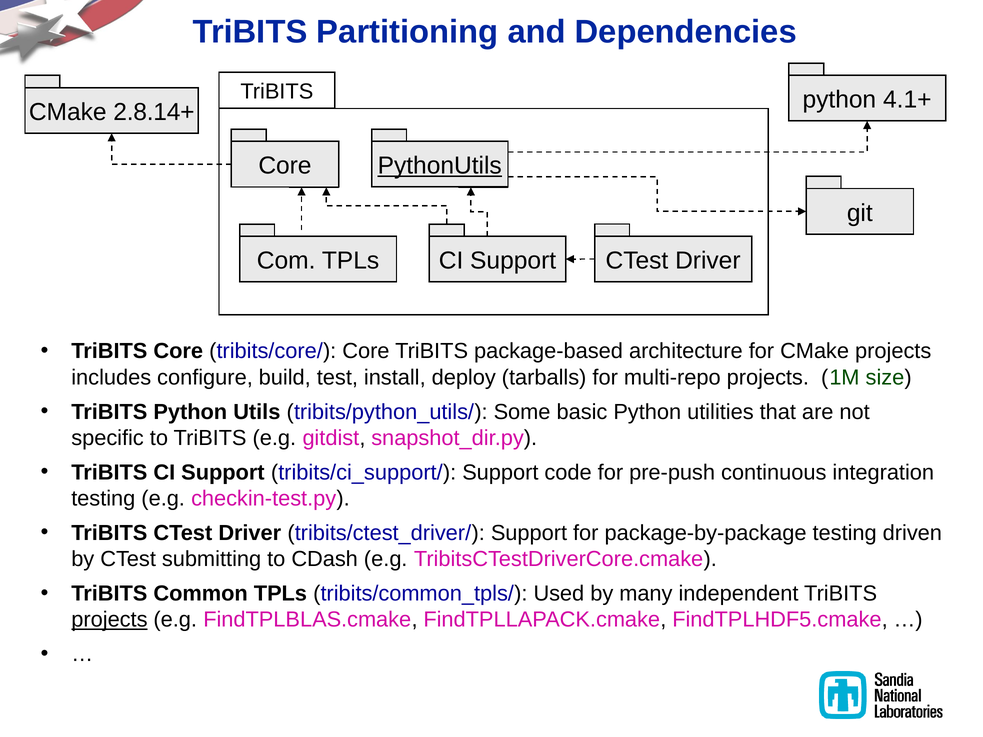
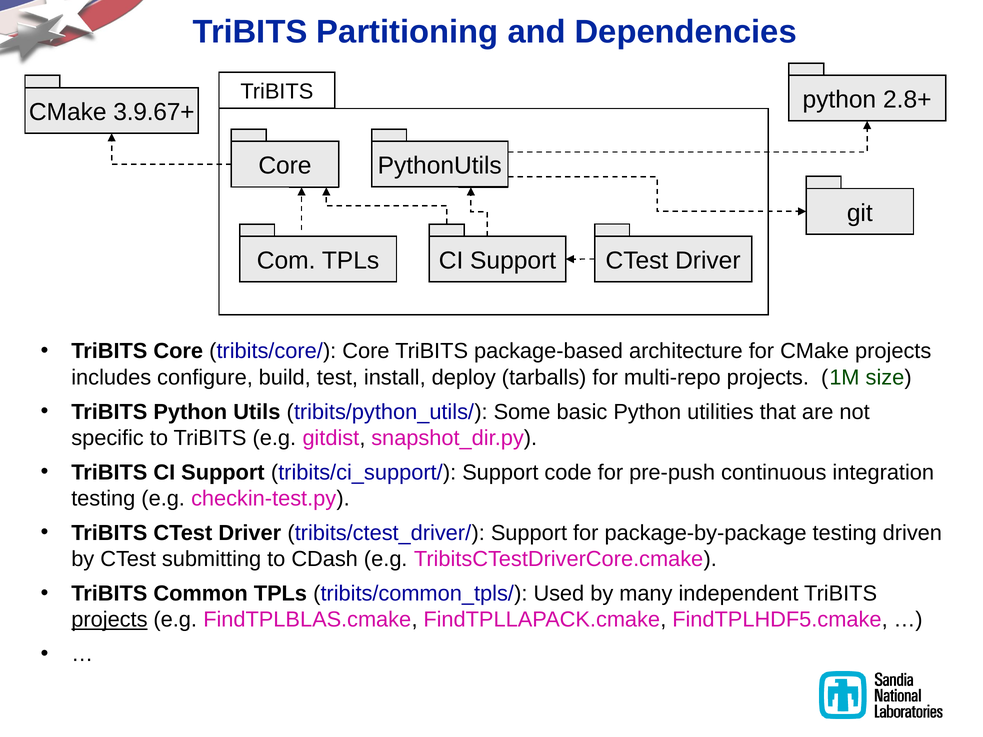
4.1+: 4.1+ -> 2.8+
2.8.14+: 2.8.14+ -> 3.9.67+
PythonUtils underline: present -> none
